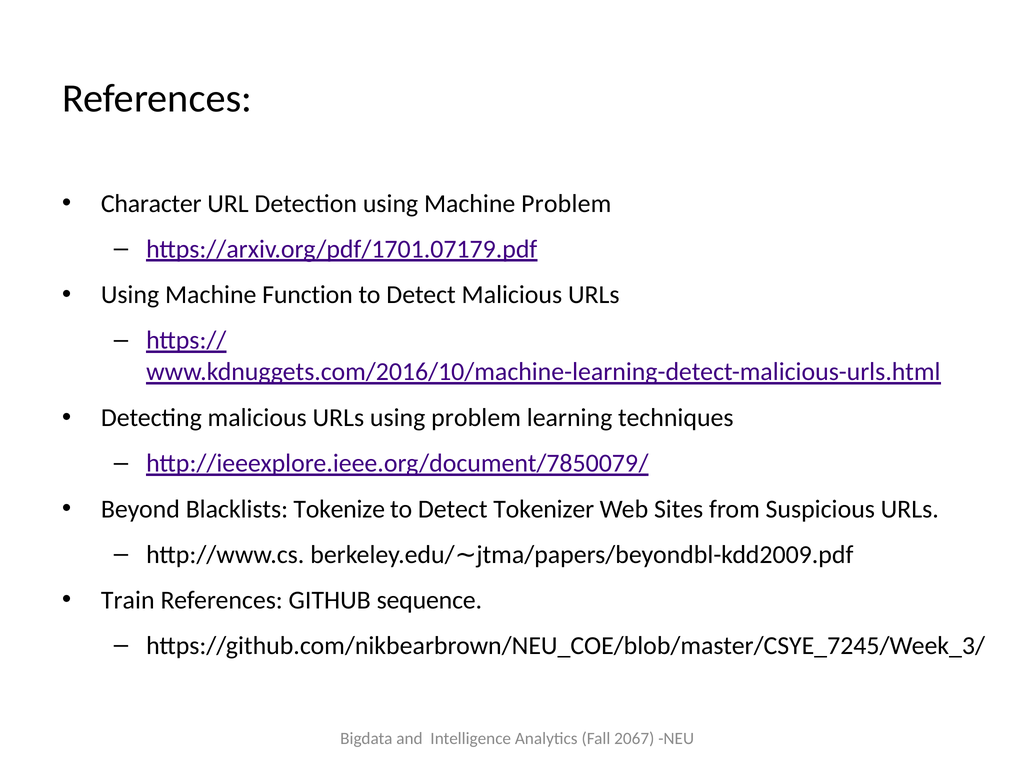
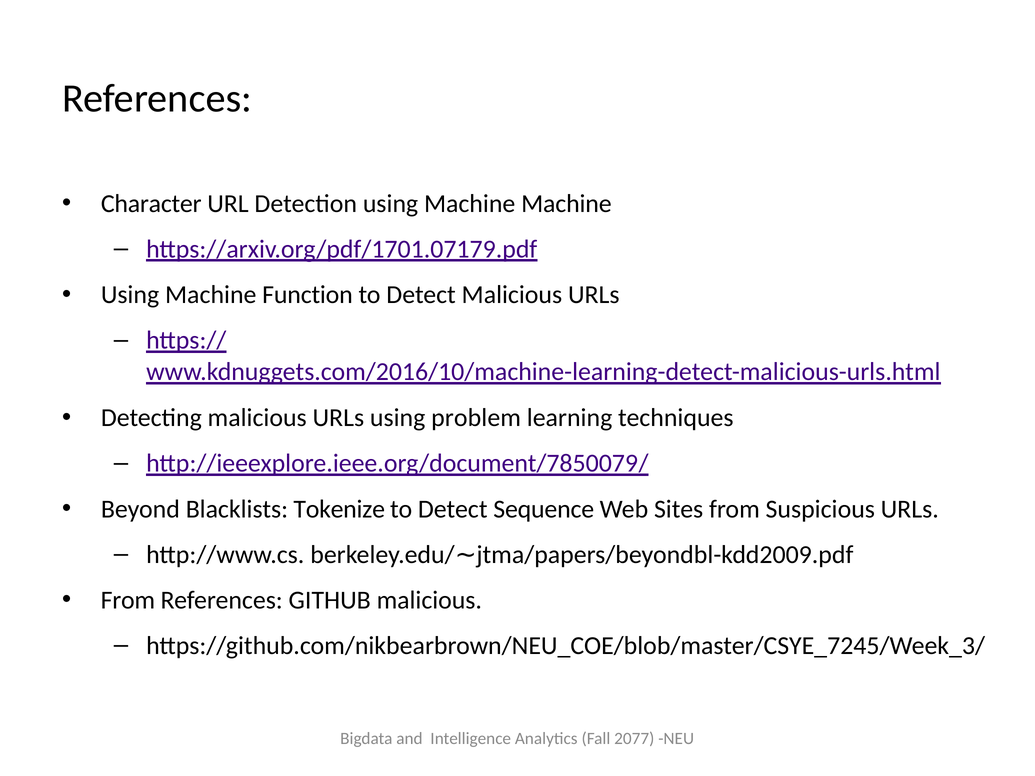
Machine Problem: Problem -> Machine
Tokenizer: Tokenizer -> Sequence
Train at (128, 600): Train -> From
GITHUB sequence: sequence -> malicious
2067: 2067 -> 2077
